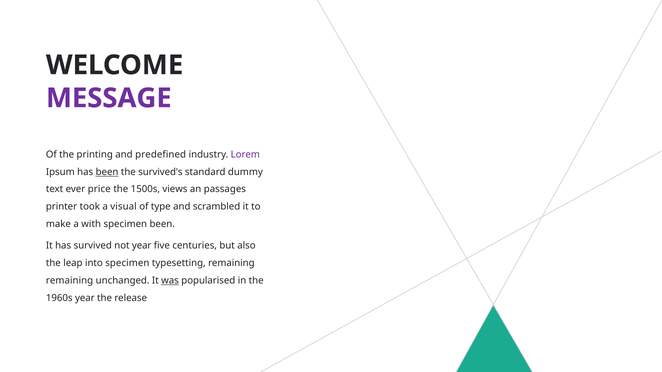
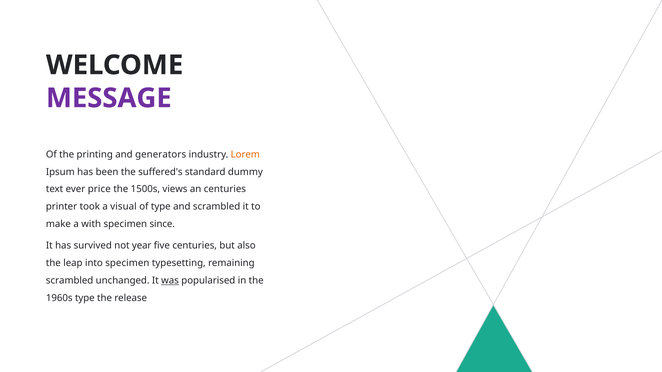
predefined: predefined -> generators
Lorem colour: purple -> orange
been at (107, 172) underline: present -> none
survived's: survived's -> suffered's
an passages: passages -> centuries
specimen been: been -> since
remaining at (70, 281): remaining -> scrambled
1960s year: year -> type
